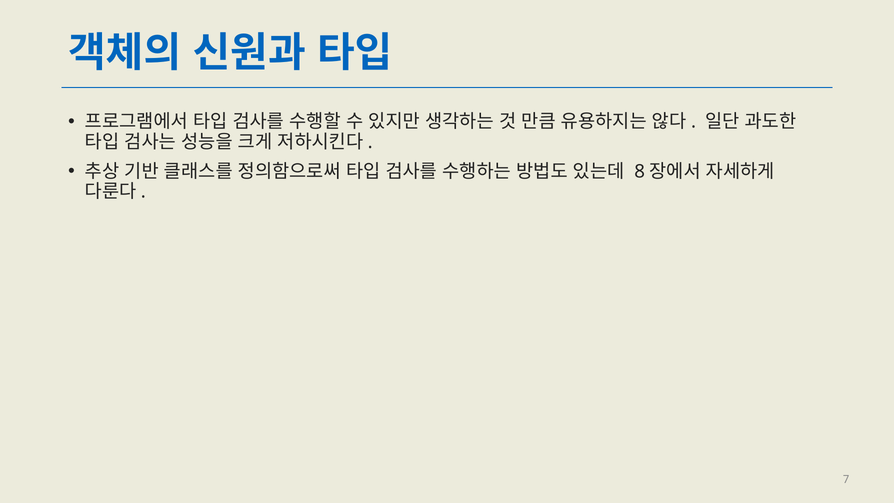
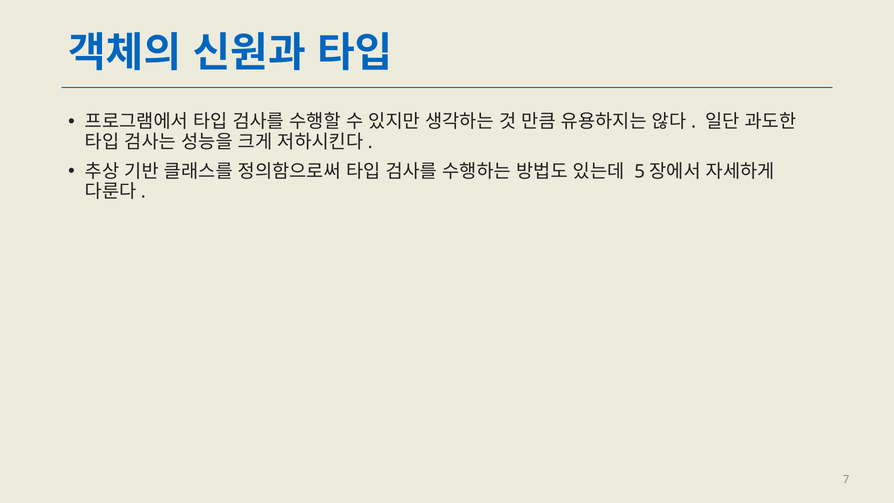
8: 8 -> 5
